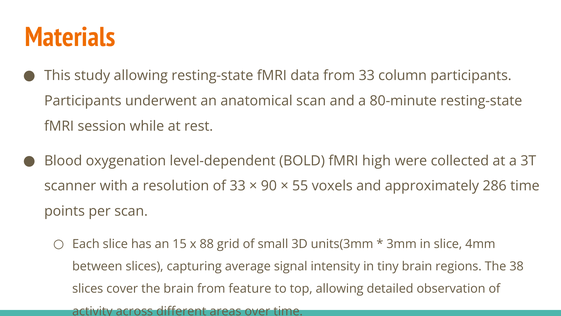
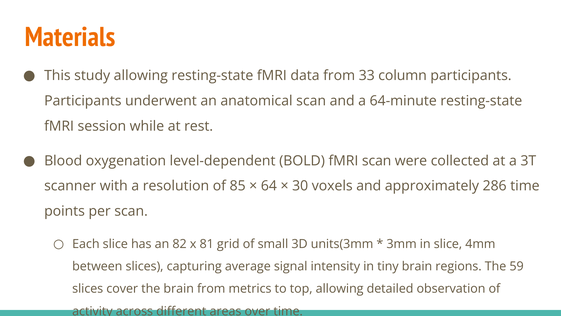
80-minute: 80-minute -> 64-minute
fMRI high: high -> scan
of 33: 33 -> 85
90: 90 -> 64
55: 55 -> 30
15: 15 -> 82
88: 88 -> 81
38: 38 -> 59
feature: feature -> metrics
